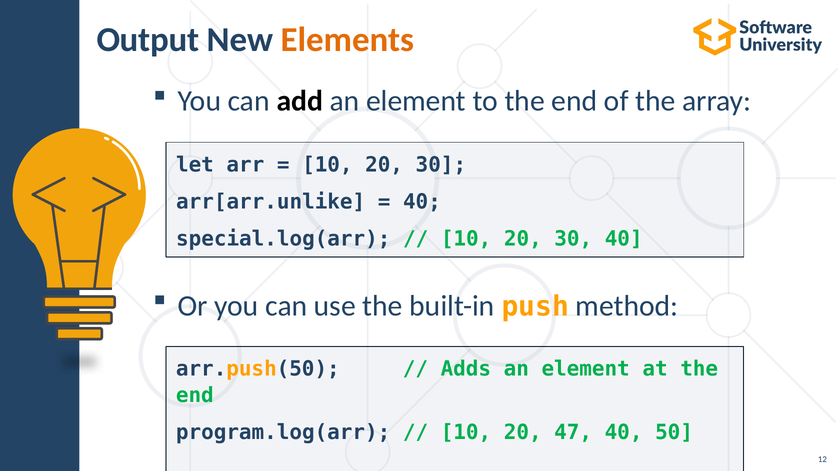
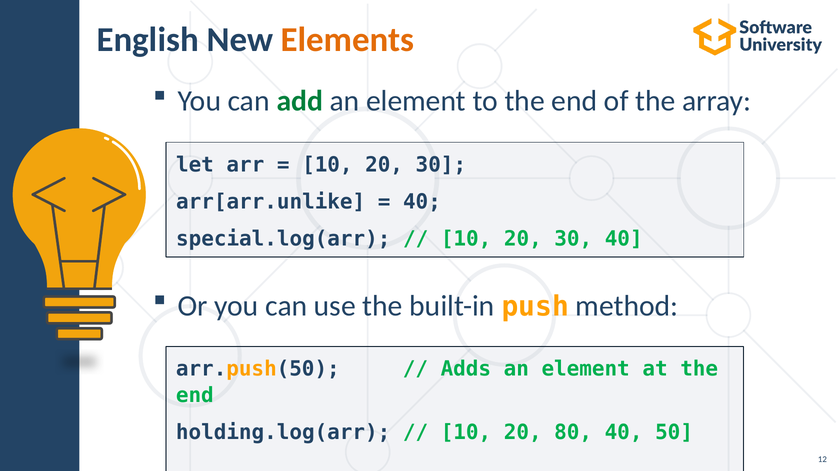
Output: Output -> English
add colour: black -> green
program.log(arr: program.log(arr -> holding.log(arr
47: 47 -> 80
